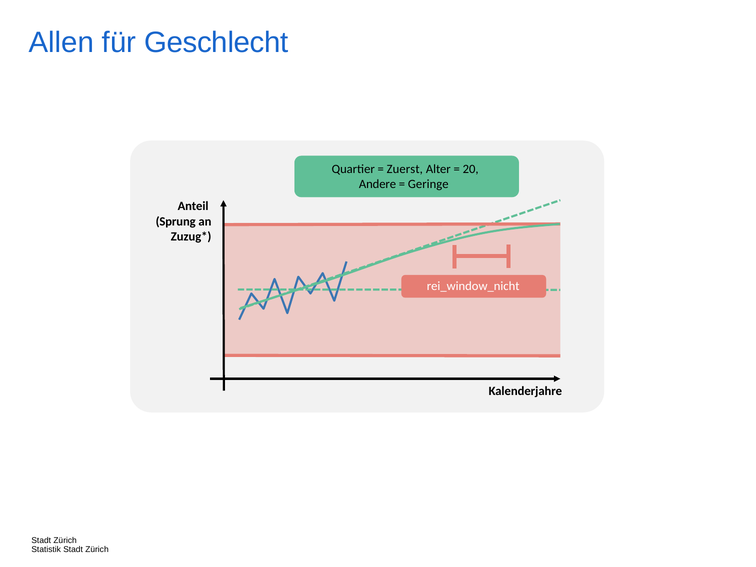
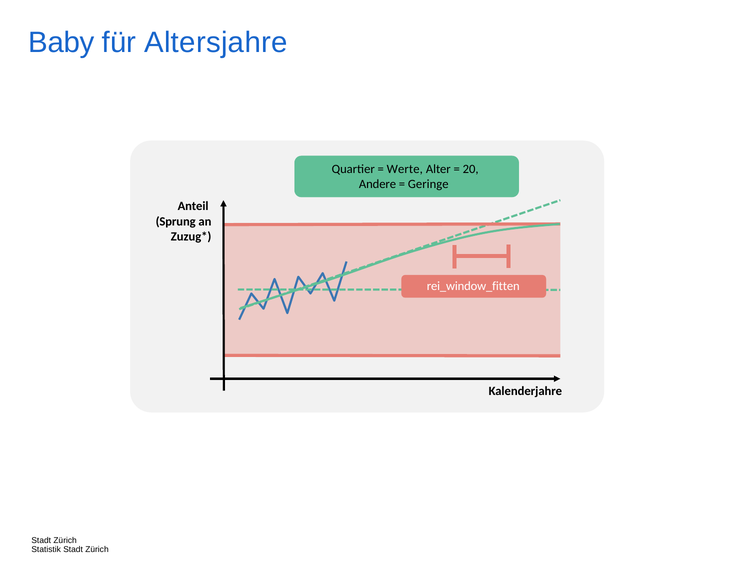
Allen: Allen -> Baby
Geschlecht: Geschlecht -> Altersjahre
Zuerst: Zuerst -> Werte
rei_window_nicht: rei_window_nicht -> rei_window_fitten
